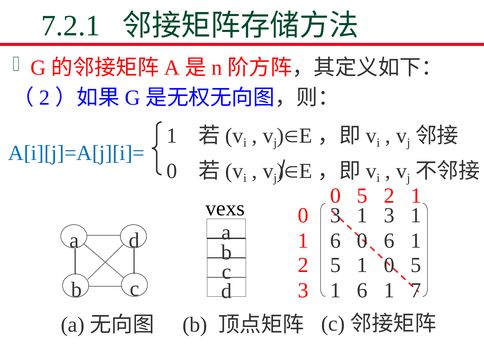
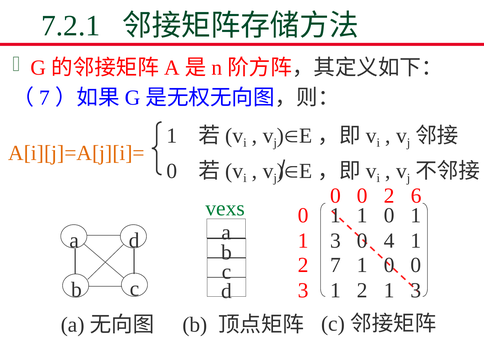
2 at (45, 98): 2 -> 7
A[i][j]=A[j][i]= colour: blue -> orange
5 at (362, 196): 5 -> 0
2 1: 1 -> 6
vexs colour: black -> green
3 at (335, 216): 3 -> 1
3 at (389, 216): 3 -> 0
6 at (335, 241): 6 -> 3
0 6: 6 -> 4
2 5: 5 -> 7
1 0 5: 5 -> 0
3 1 6: 6 -> 2
7 at (416, 290): 7 -> 3
